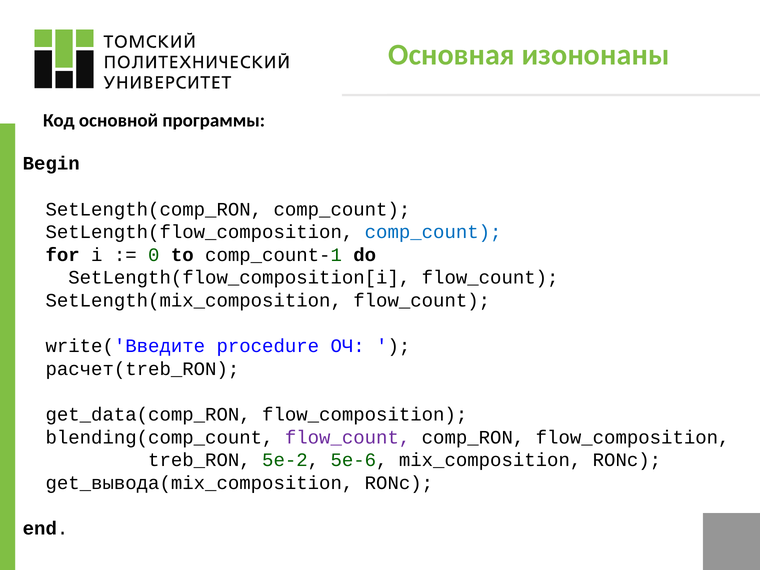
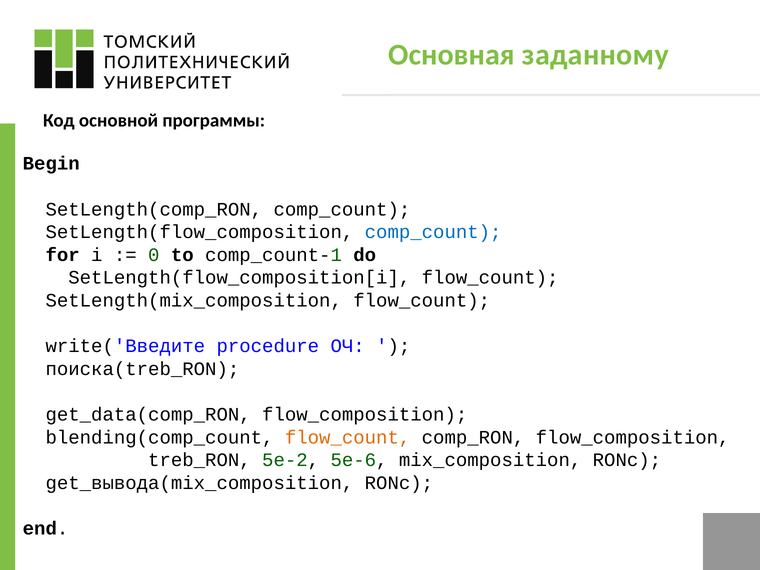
изононаны: изононаны -> заданному
расчет(treb_RON: расчет(treb_RON -> поиска(treb_RON
flow_count at (348, 437) colour: purple -> orange
